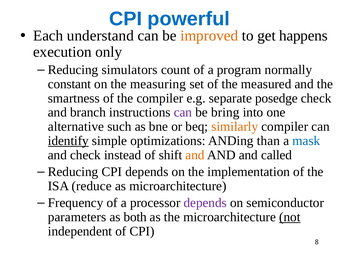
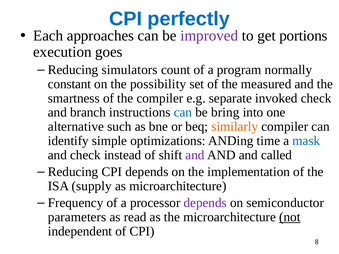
powerful: powerful -> perfectly
understand: understand -> approaches
improved colour: orange -> purple
happens: happens -> portions
only: only -> goes
measuring: measuring -> possibility
posedge: posedge -> invoked
can at (183, 112) colour: purple -> blue
identify underline: present -> none
than: than -> time
and at (195, 155) colour: orange -> purple
reduce: reduce -> supply
both: both -> read
